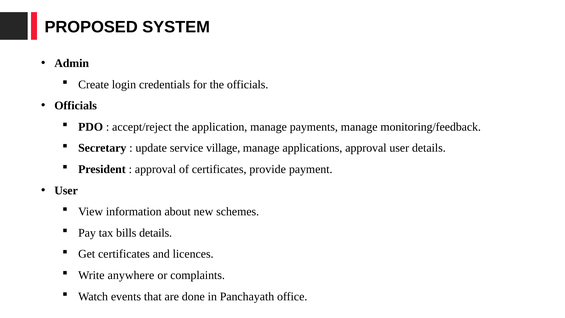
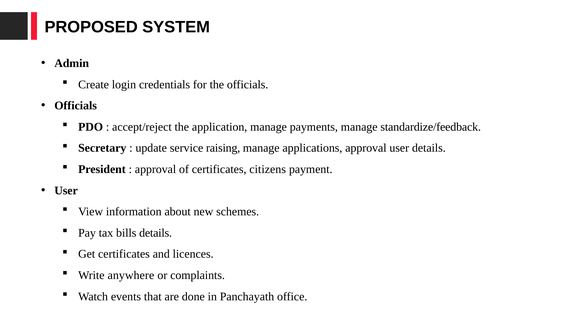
monitoring/feedback: monitoring/feedback -> standardize/feedback
village: village -> raising
provide: provide -> citizens
